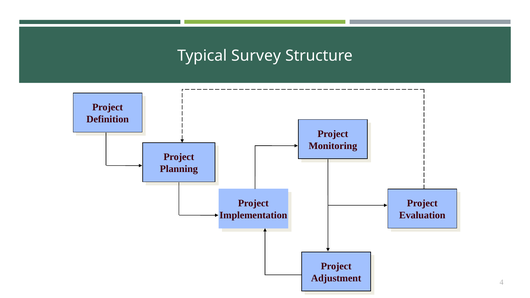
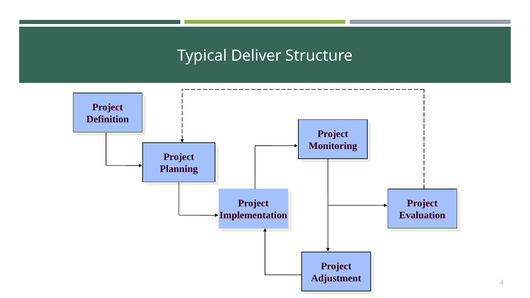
Survey: Survey -> Deliver
